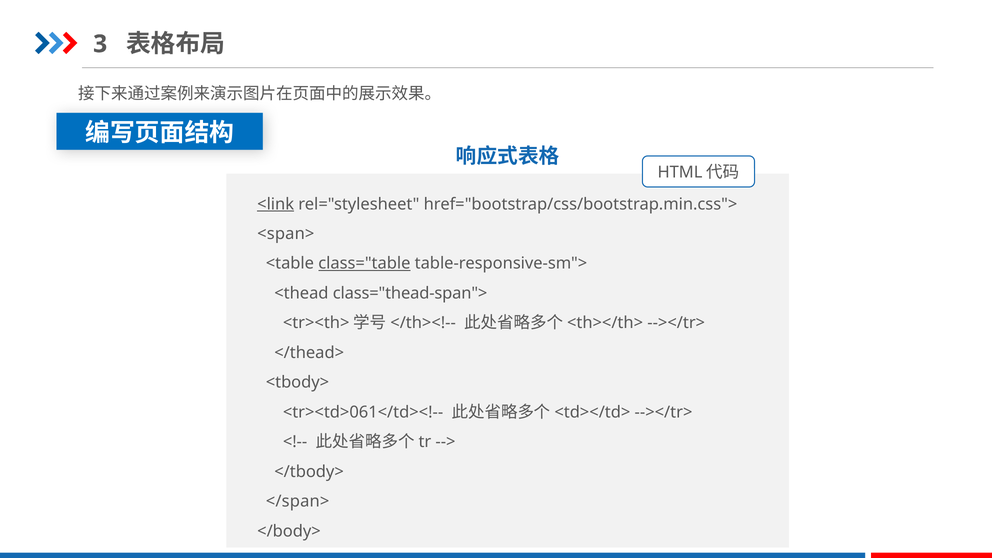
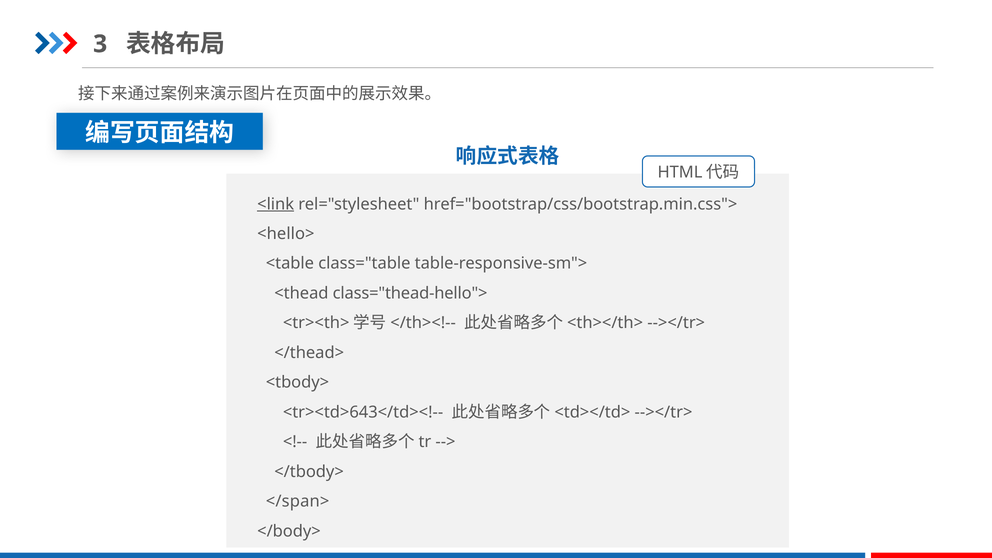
<span>: <span> -> <hello>
class="table underline: present -> none
class="thead-span">: class="thead-span"> -> class="thead-hello">
<tr><td>061</td><!--: <tr><td>061</td><!-- -> <tr><td>643</td><!--
